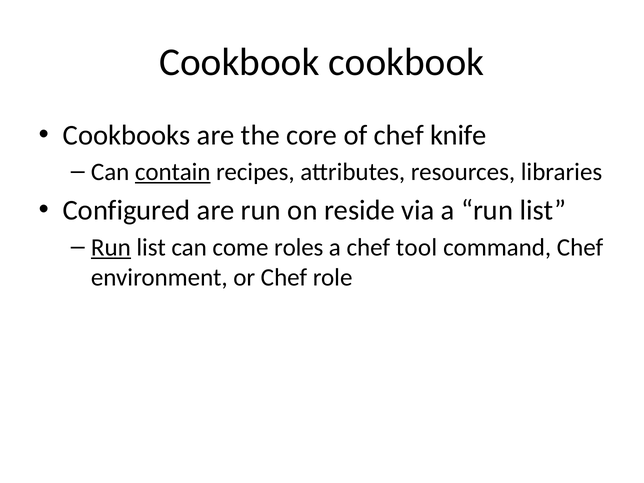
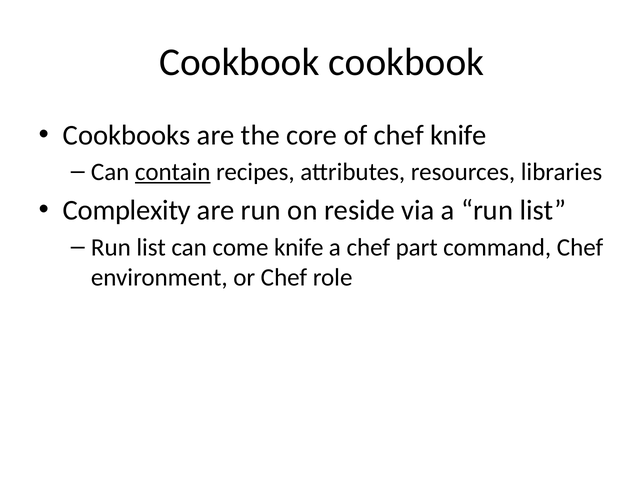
Configured: Configured -> Complexity
Run at (111, 247) underline: present -> none
come roles: roles -> knife
tool: tool -> part
